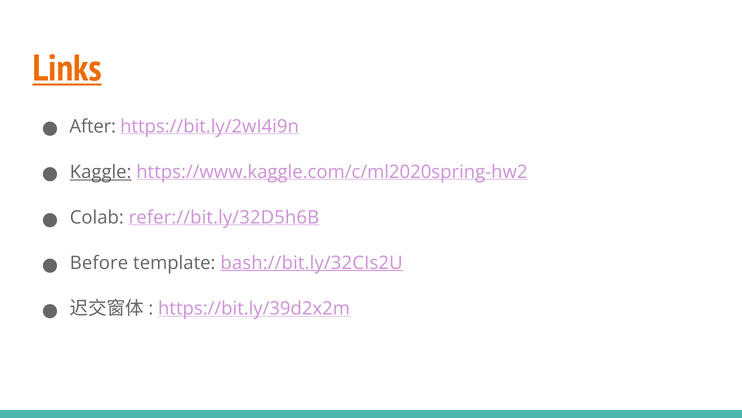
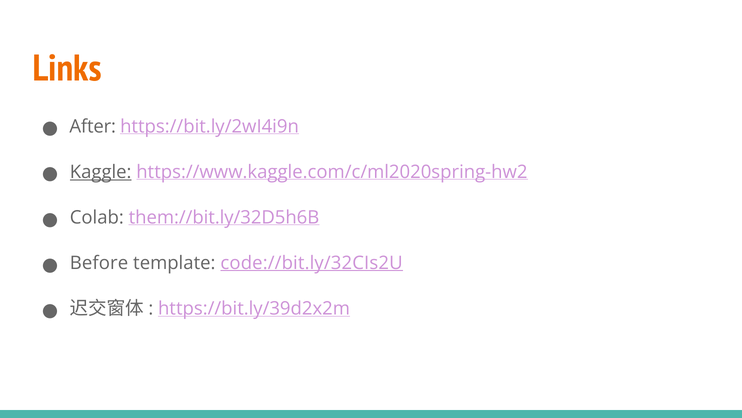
Links underline: present -> none
refer://bit.ly/32D5h6B: refer://bit.ly/32D5h6B -> them://bit.ly/32D5h6B
bash://bit.ly/32CIs2U: bash://bit.ly/32CIs2U -> code://bit.ly/32CIs2U
